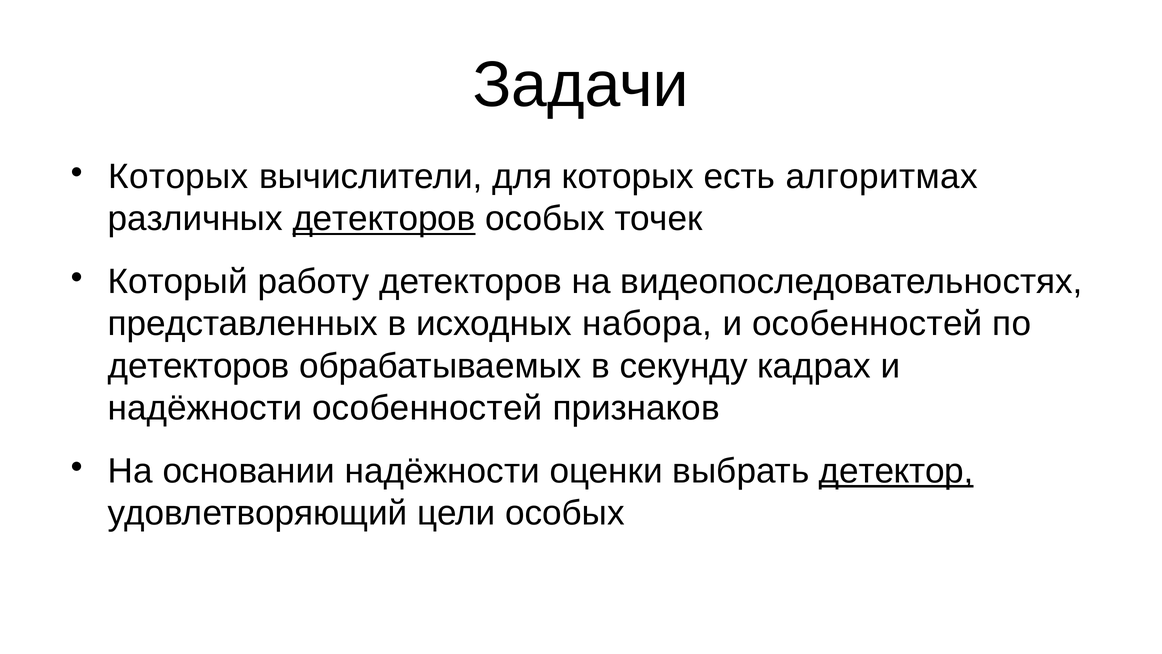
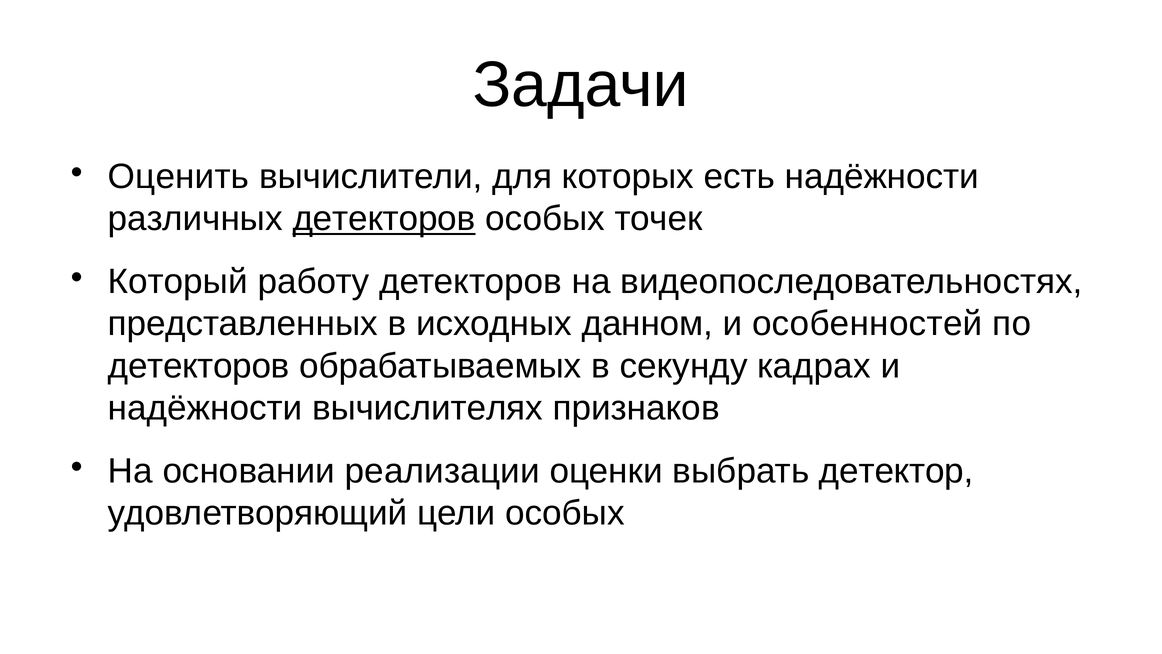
Которых at (178, 176): Которых -> Оценить
есть алгоритмах: алгоритмах -> надёжности
набора: набора -> данном
надёжности особенностей: особенностей -> вычислителях
основании надёжности: надёжности -> реализации
детектор underline: present -> none
